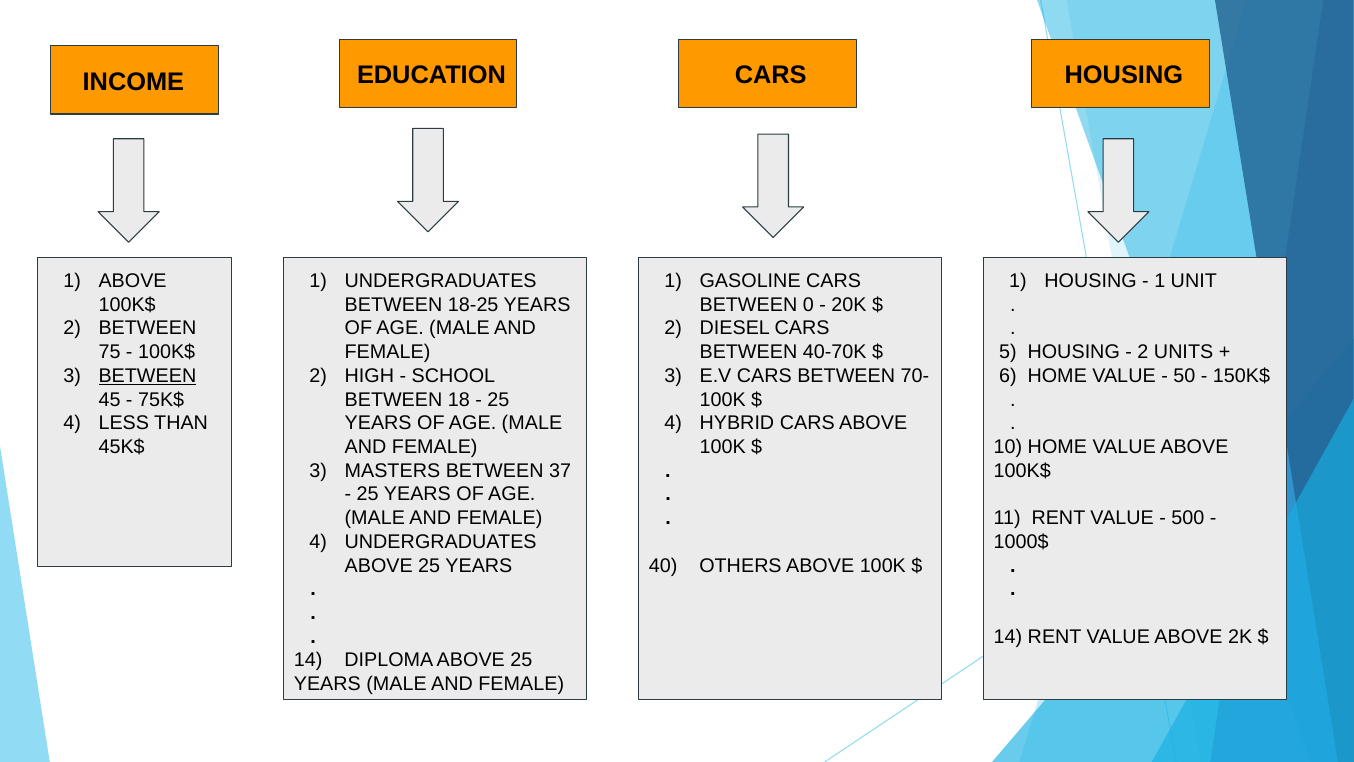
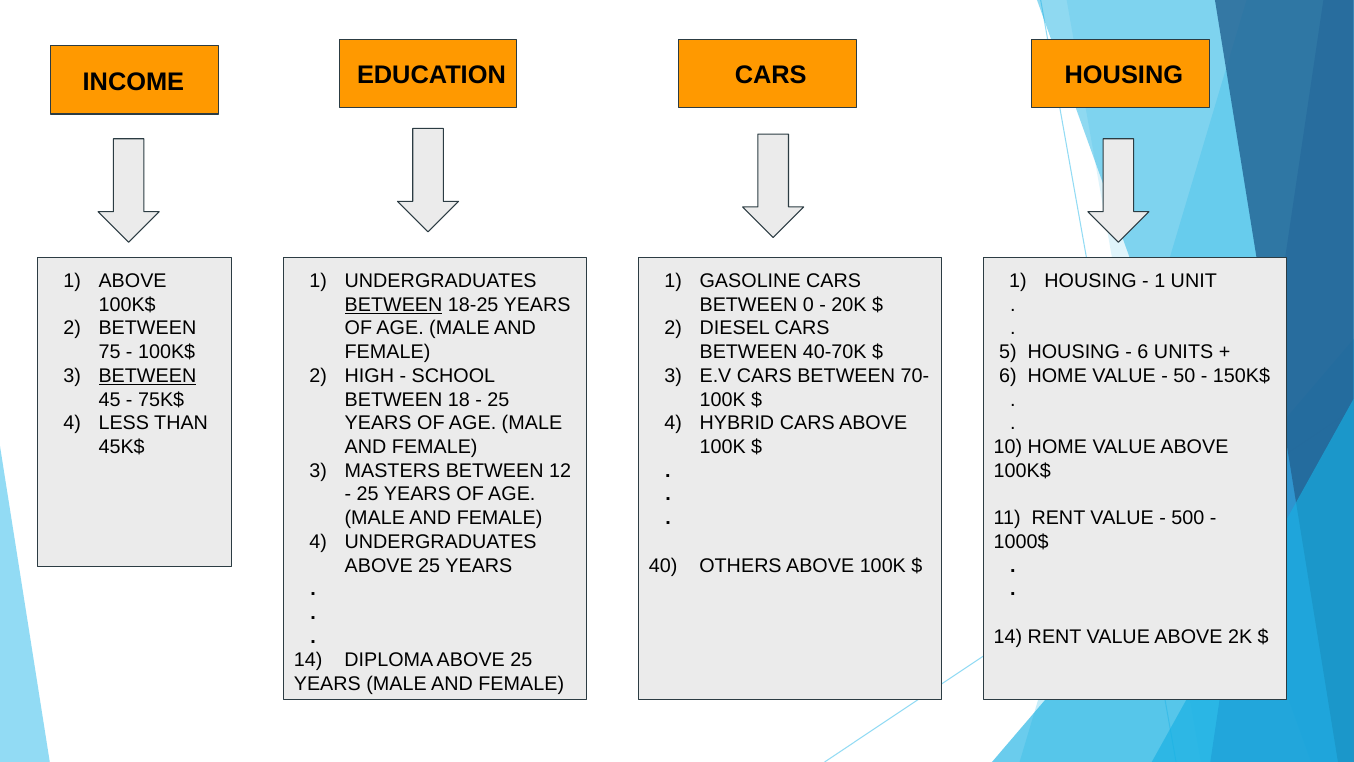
BETWEEN at (394, 304) underline: none -> present
2 at (1143, 352): 2 -> 6
37: 37 -> 12
